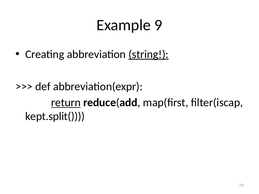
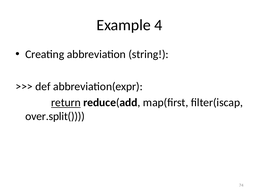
9: 9 -> 4
string underline: present -> none
kept.split(: kept.split( -> over.split(
